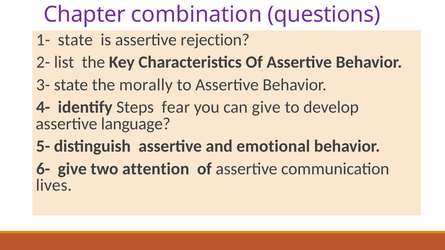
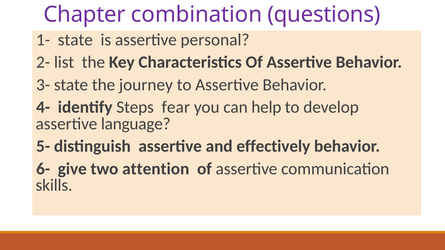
rejection: rejection -> personal
morally: morally -> journey
can give: give -> help
emotional: emotional -> effectively
lives: lives -> skills
